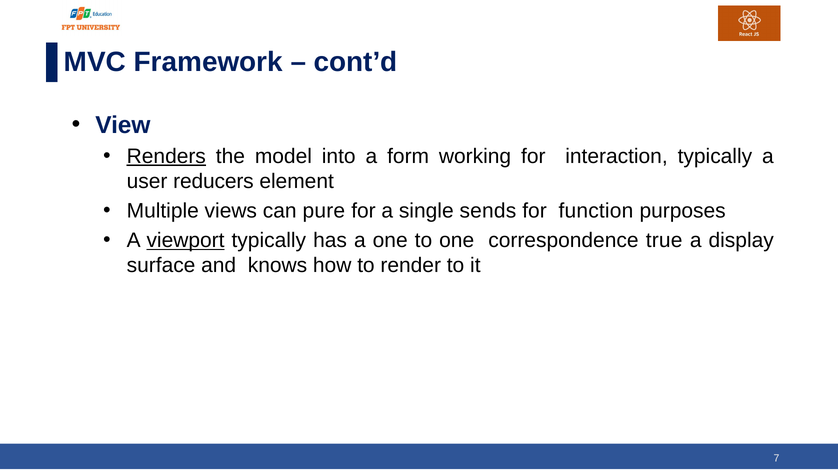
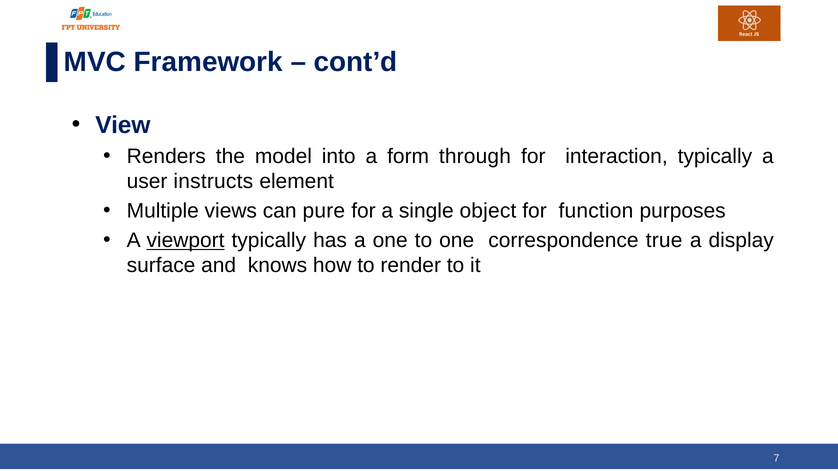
Renders underline: present -> none
working: working -> through
reducers: reducers -> instructs
sends: sends -> object
